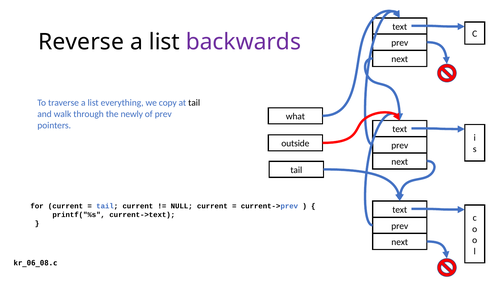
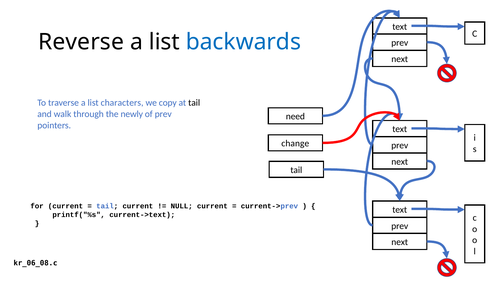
backwards colour: purple -> blue
everything: everything -> characters
what: what -> need
outside: outside -> change
